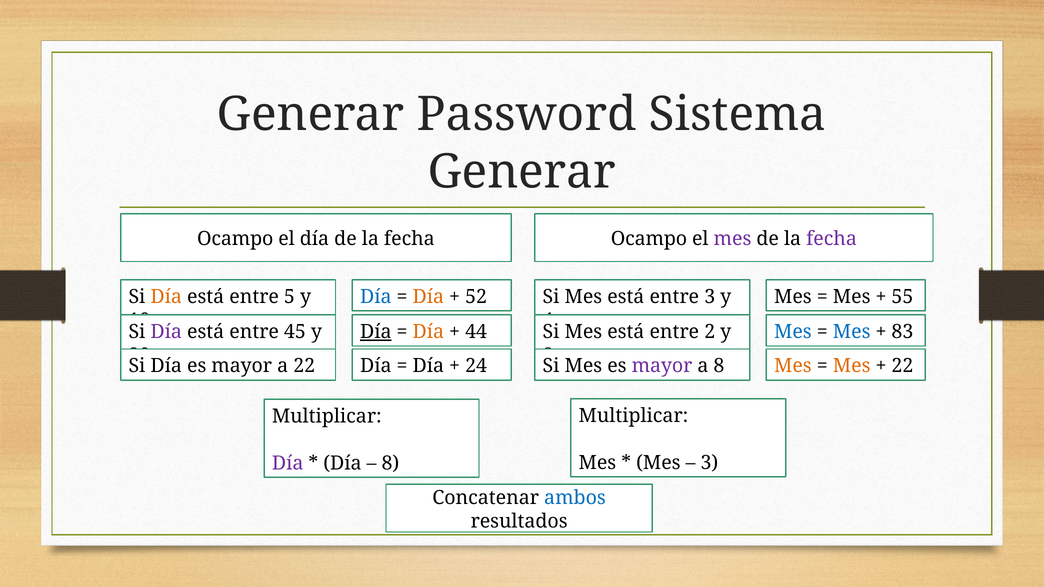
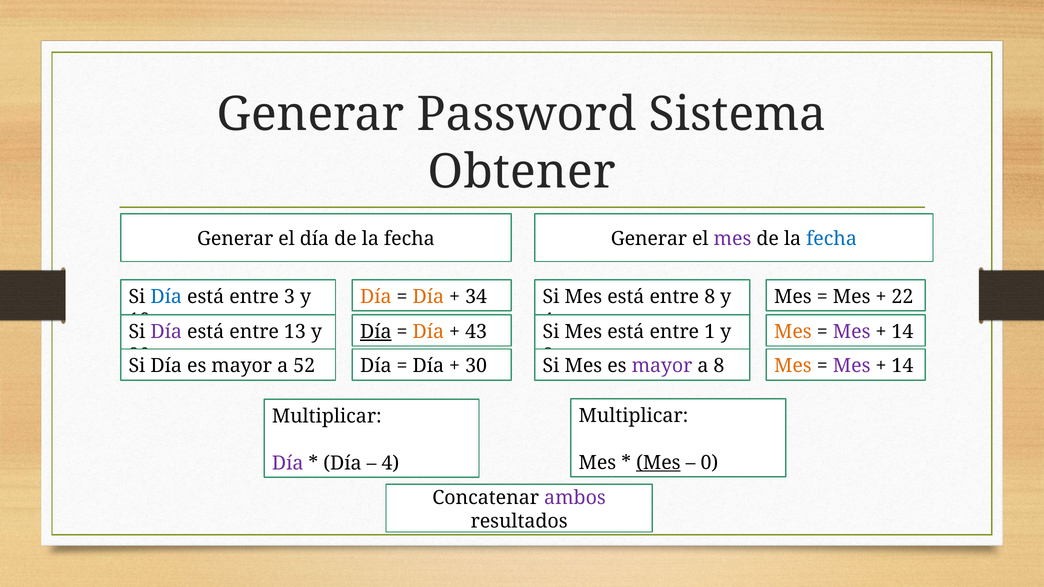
Generar at (522, 172): Generar -> Obtener
Ocampo at (235, 239): Ocampo -> Generar
fecha Ocampo: Ocampo -> Generar
fecha at (832, 239) colour: purple -> blue
Día at (166, 297) colour: orange -> blue
5: 5 -> 3
Día at (376, 297) colour: blue -> orange
52: 52 -> 34
entre 3: 3 -> 8
55: 55 -> 22
45: 45 -> 13
44: 44 -> 43
2: 2 -> 1
Mes at (793, 332) colour: blue -> orange
Mes at (852, 332) colour: blue -> purple
83 at (902, 332): 83 -> 14
a 22: 22 -> 52
24: 24 -> 30
Mes at (852, 366) colour: orange -> purple
22 at (902, 366): 22 -> 14
Mes at (658, 463) underline: none -> present
3 at (709, 463): 3 -> 0
8 at (390, 463): 8 -> 4
ambos colour: blue -> purple
